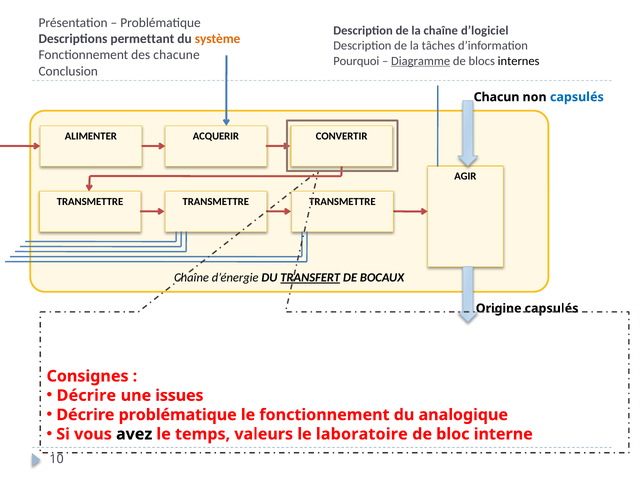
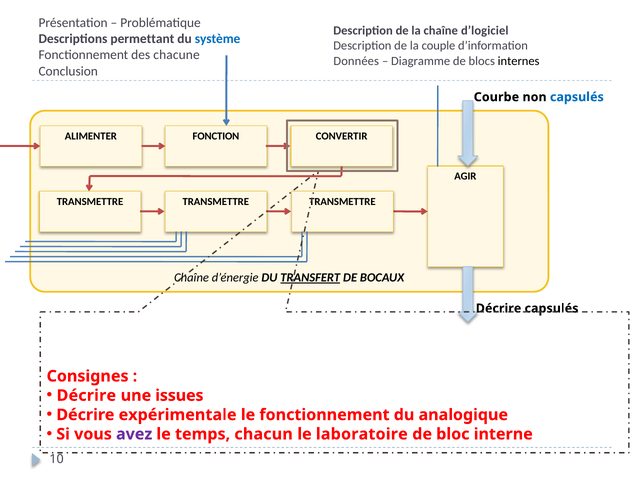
système colour: orange -> blue
tâches: tâches -> couple
Pourquoi: Pourquoi -> Données
Diagramme underline: present -> none
Chacun: Chacun -> Courbe
ACQUERIR: ACQUERIR -> FONCTION
Origine at (499, 308): Origine -> Décrire
Décrire problématique: problématique -> expérimentale
avez colour: black -> purple
valeurs: valeurs -> chacun
